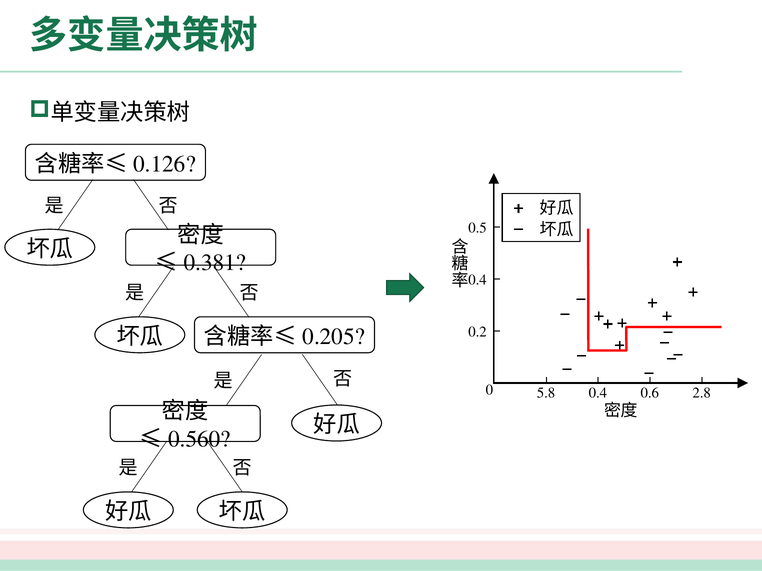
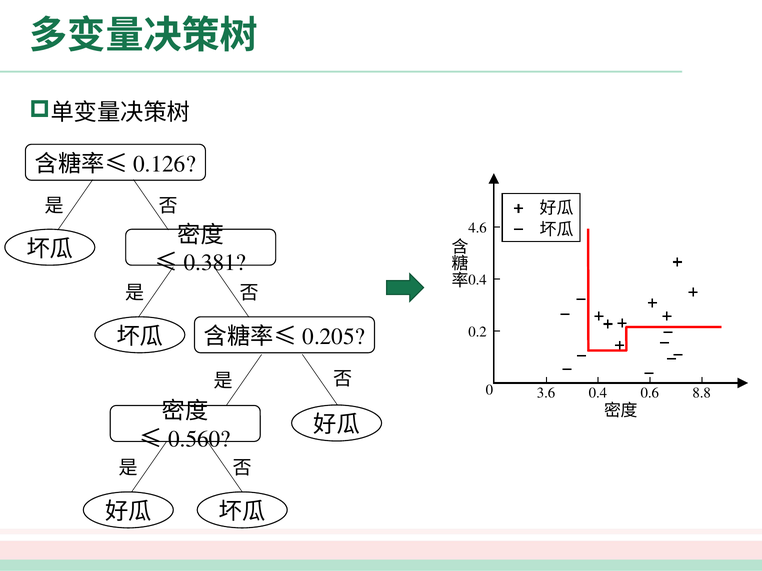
0.5: 0.5 -> 4.6
5.8: 5.8 -> 3.6
2.8: 2.8 -> 8.8
